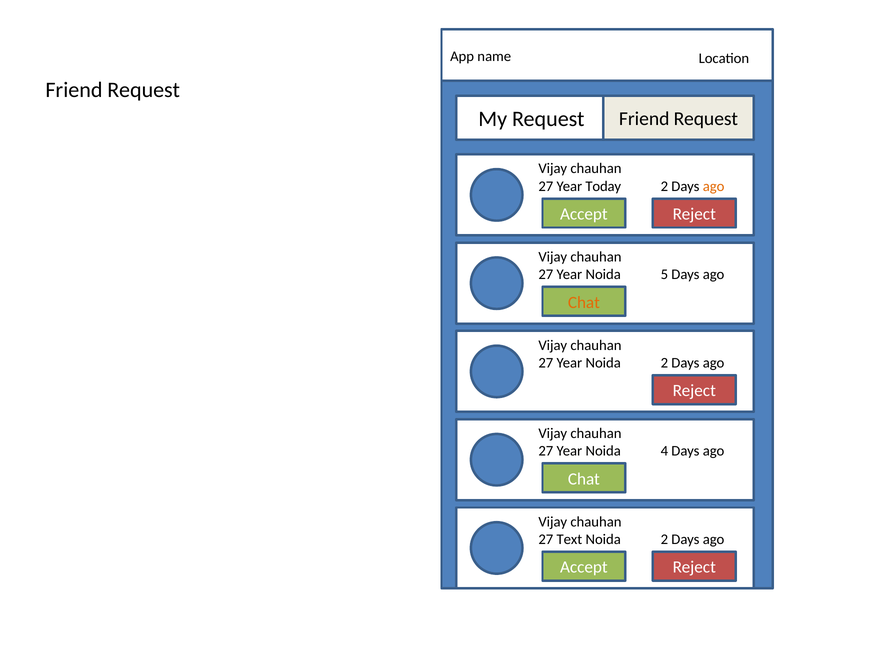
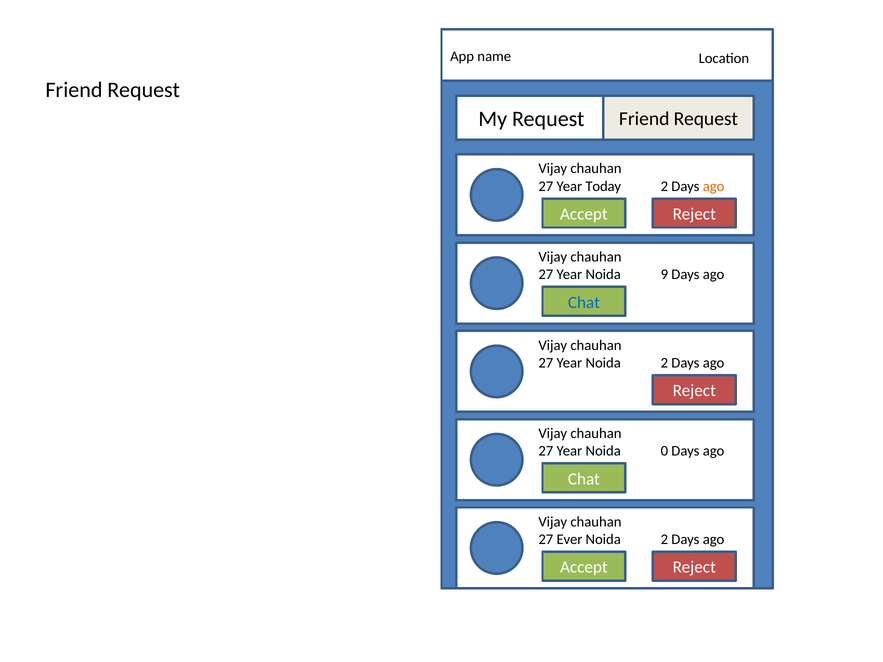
5: 5 -> 9
Chat at (584, 303) colour: orange -> blue
4: 4 -> 0
Text: Text -> Ever
